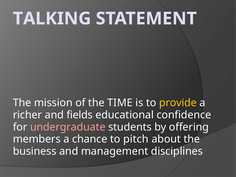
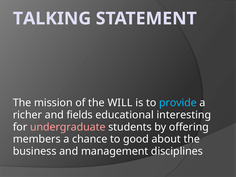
TIME: TIME -> WILL
provide colour: yellow -> light blue
confidence: confidence -> interesting
pitch: pitch -> good
